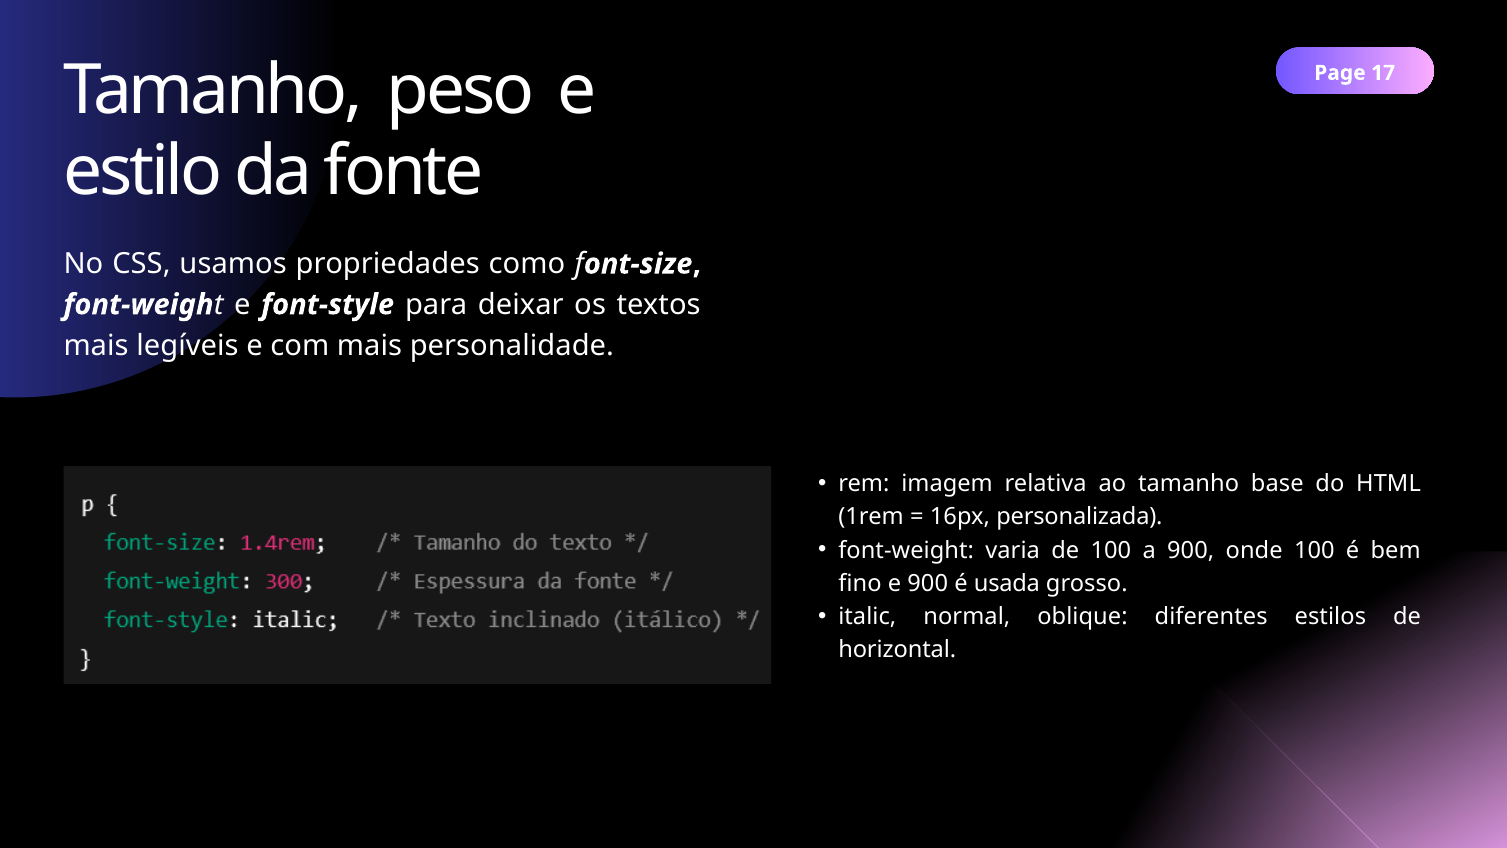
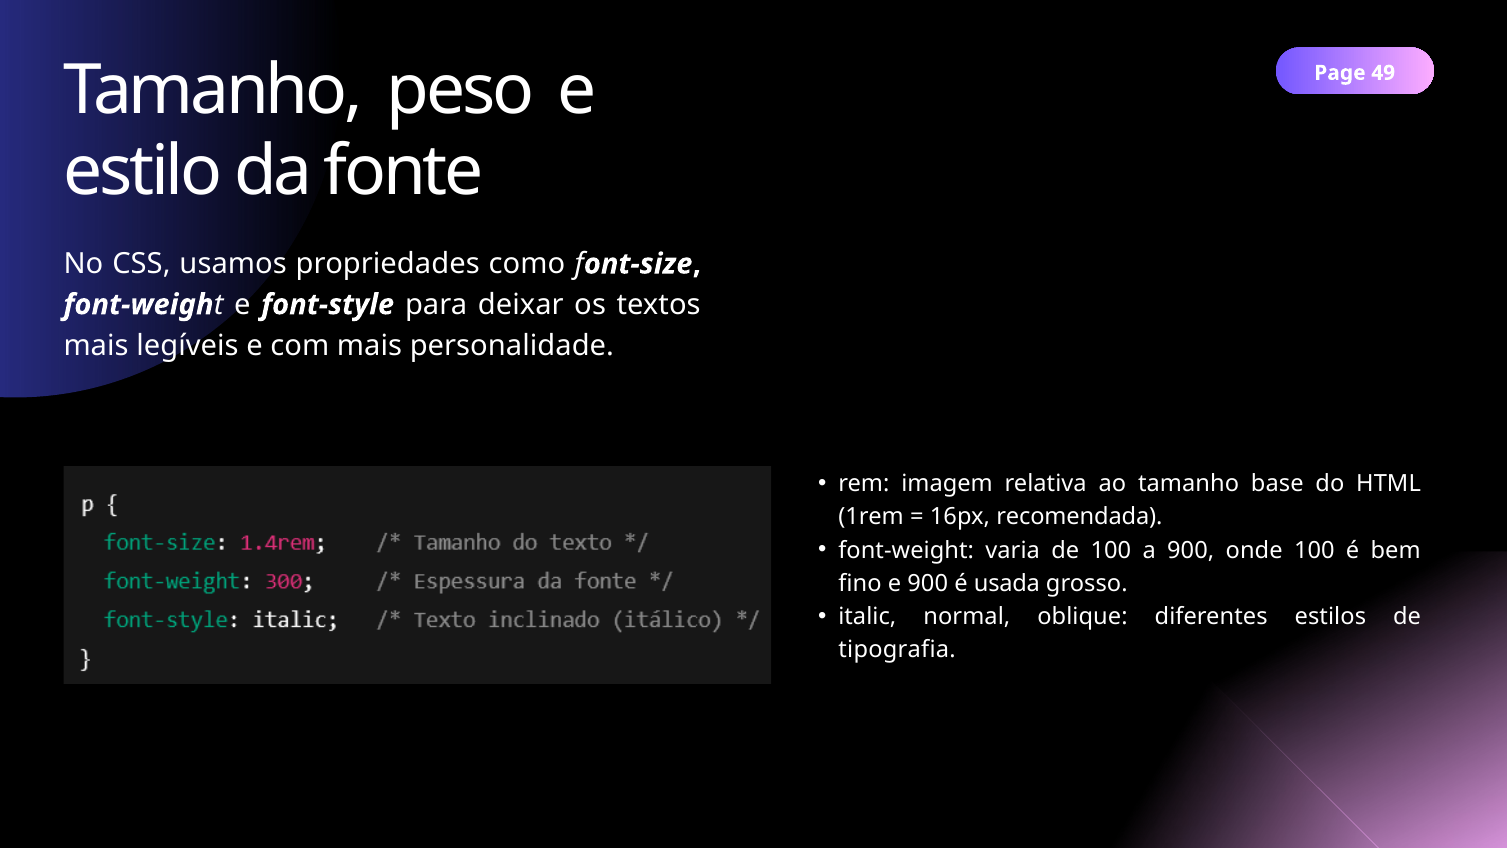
17: 17 -> 49
personalizada: personalizada -> recomendada
horizontal: horizontal -> tipografia
